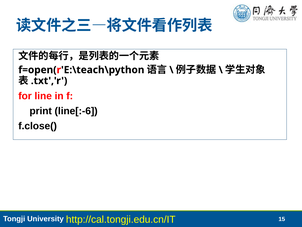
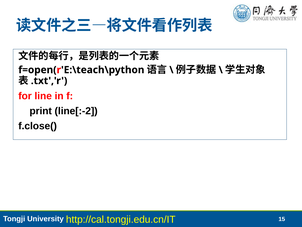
line[:-6: line[:-6 -> line[:-2
